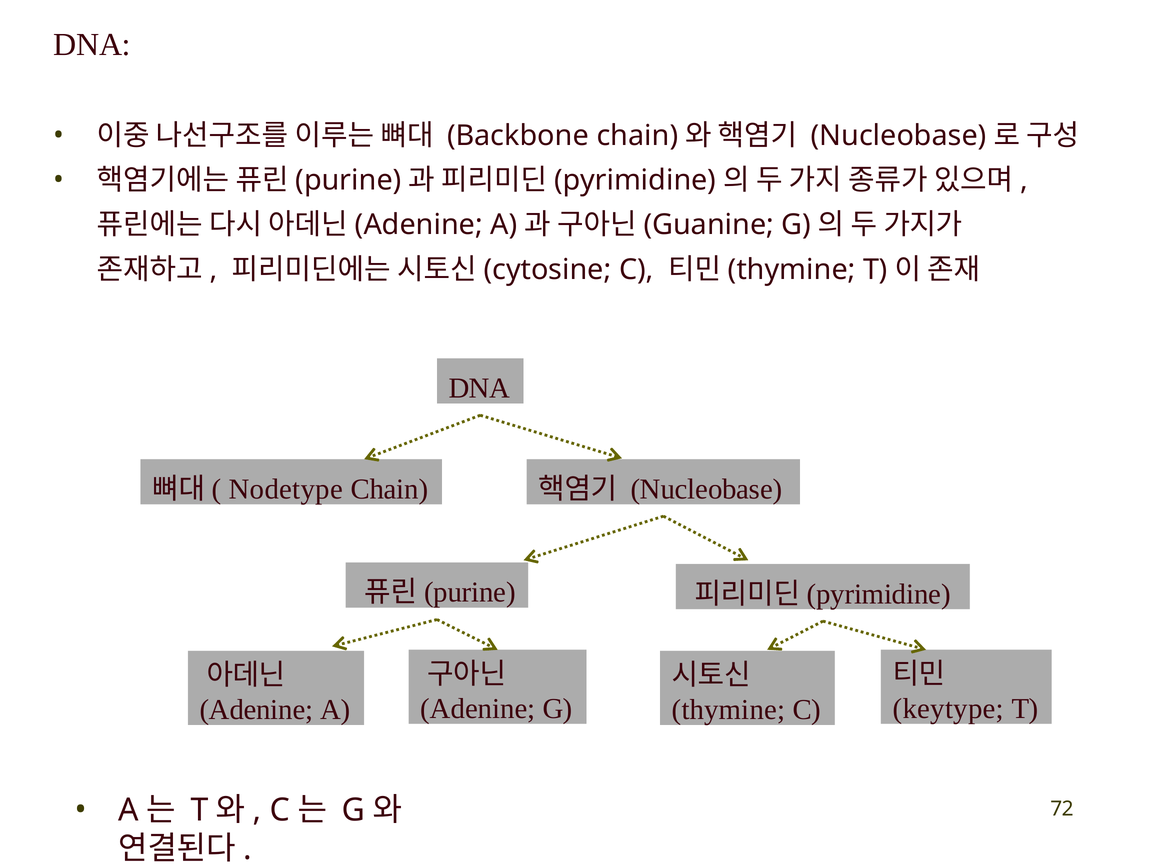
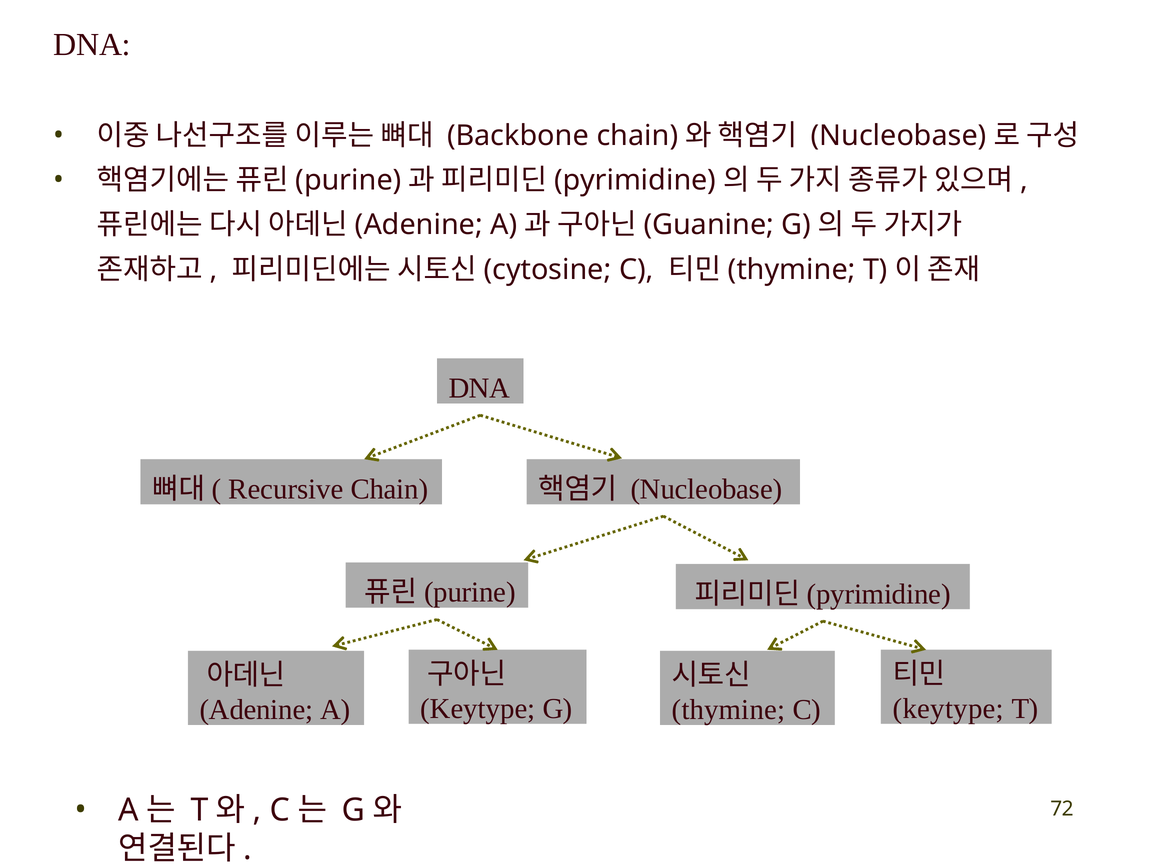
Nodetype: Nodetype -> Recursive
Adenine at (478, 708): Adenine -> Keytype
